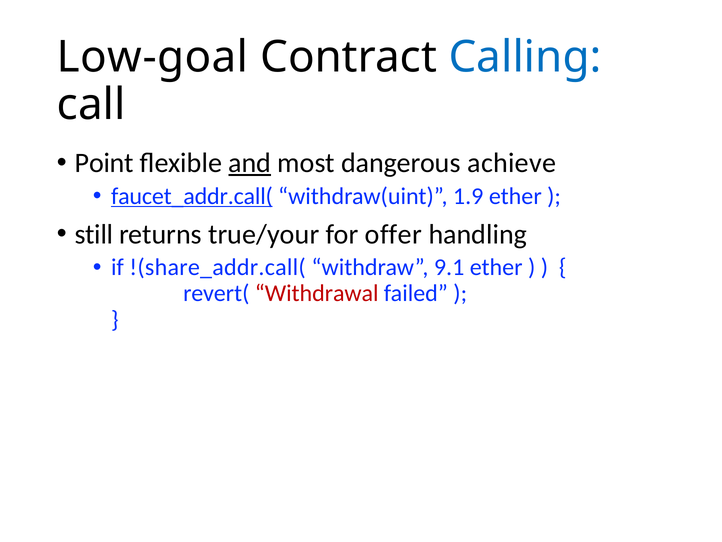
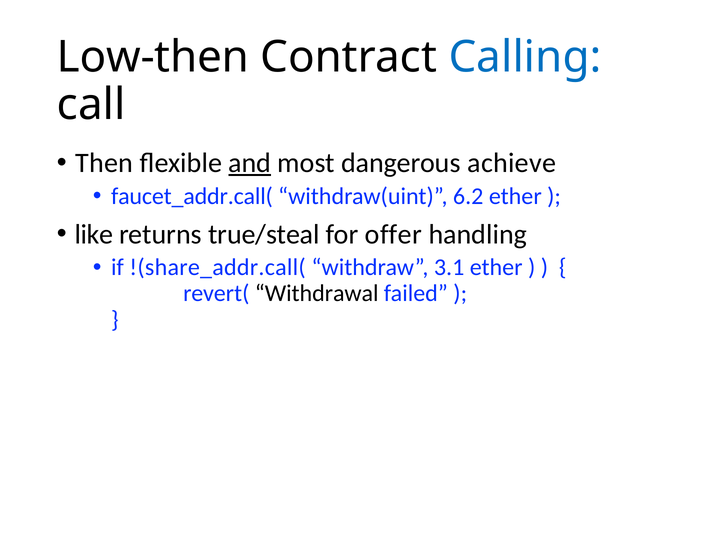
Low-goal: Low-goal -> Low-then
Point: Point -> Then
faucet_addr.call( underline: present -> none
1.9: 1.9 -> 6.2
still: still -> like
true/your: true/your -> true/steal
9.1: 9.1 -> 3.1
Withdrawal colour: red -> black
